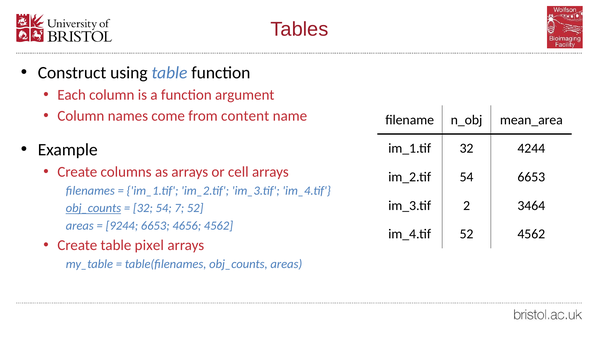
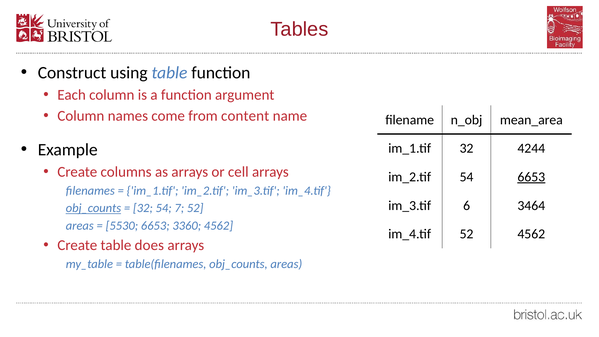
6653 at (531, 177) underline: none -> present
2: 2 -> 6
9244: 9244 -> 5530
4656: 4656 -> 3360
pixel: pixel -> does
